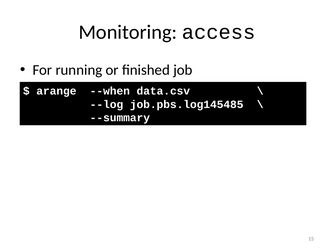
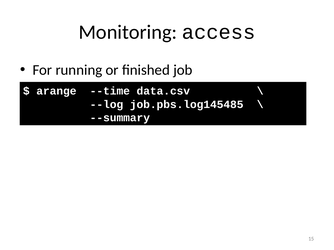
--when: --when -> --time
